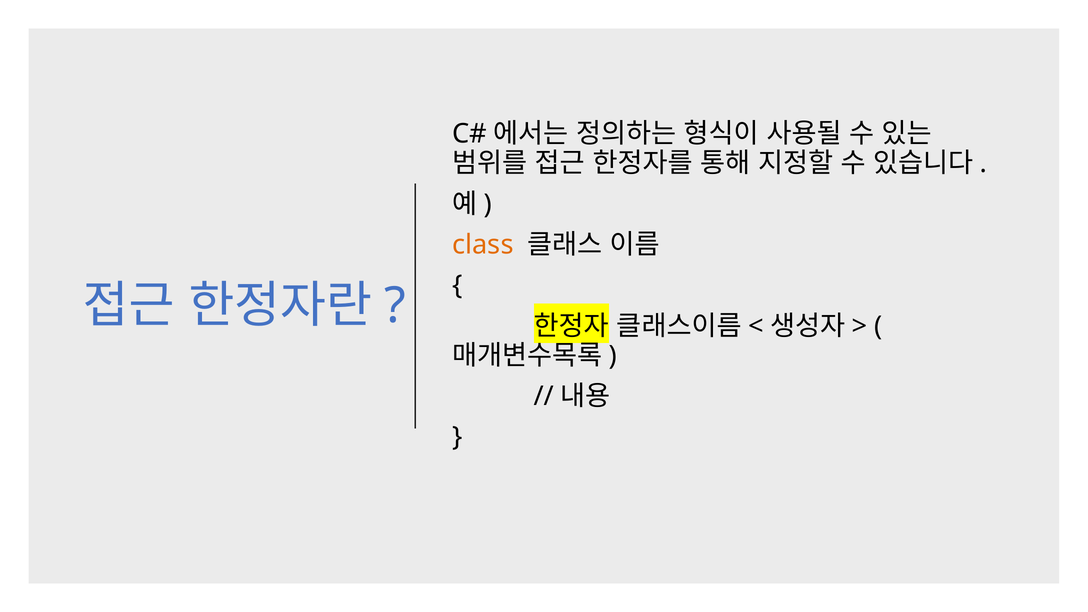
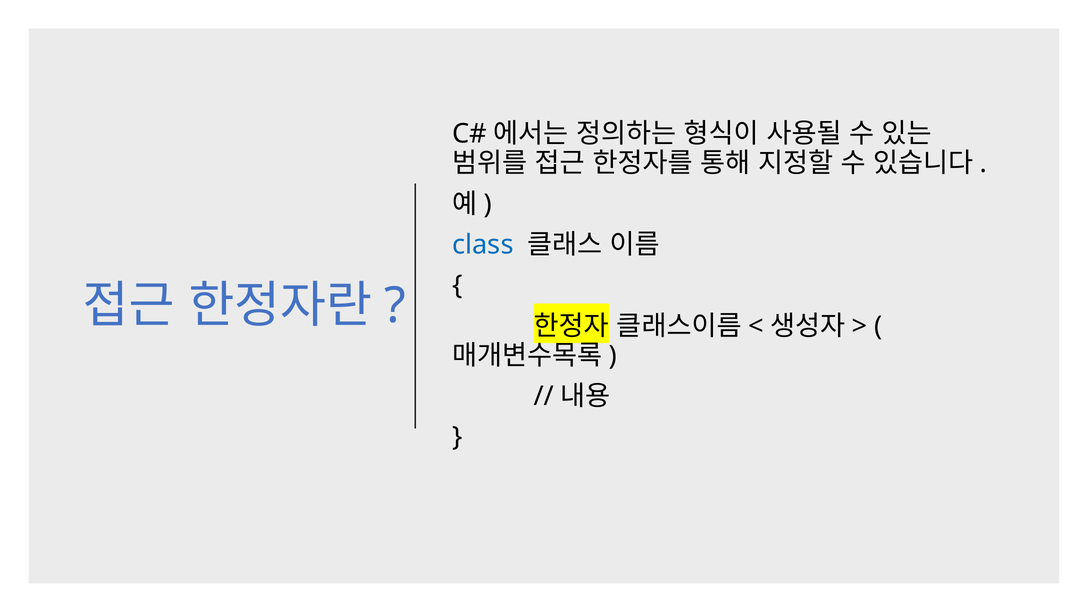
class colour: orange -> blue
